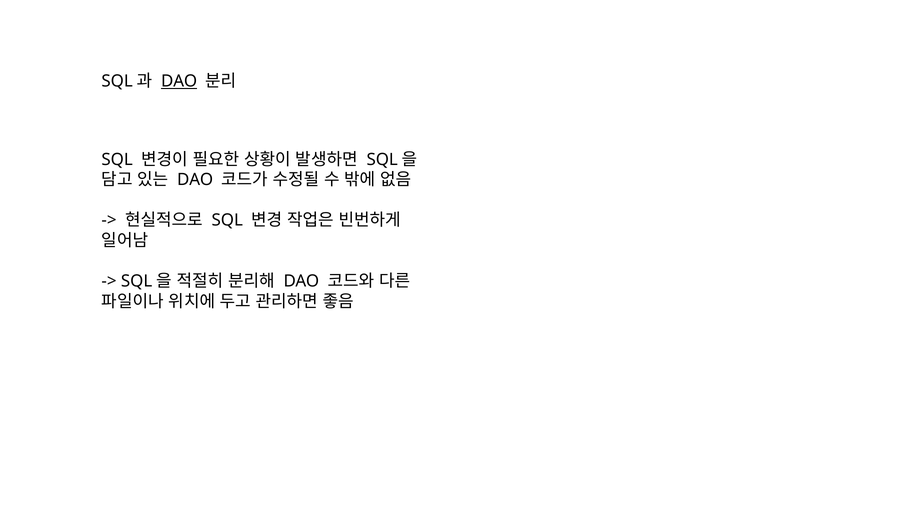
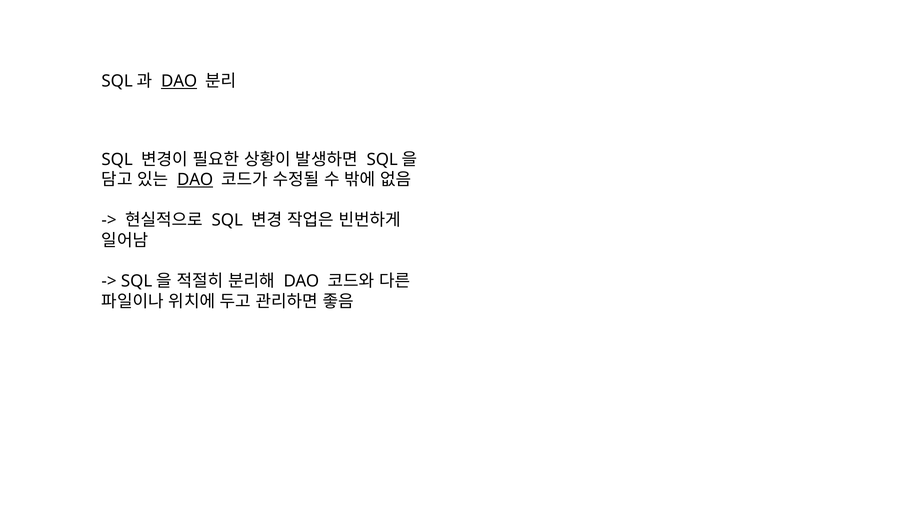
DAO at (195, 180) underline: none -> present
